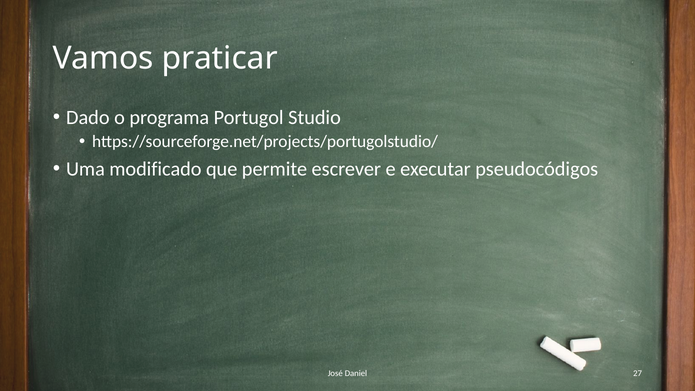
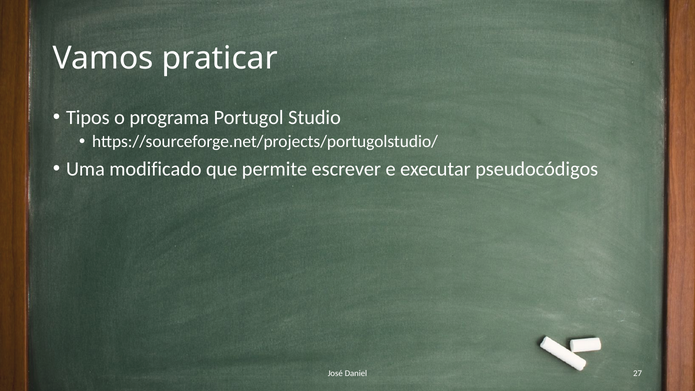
Dado: Dado -> Tipos
